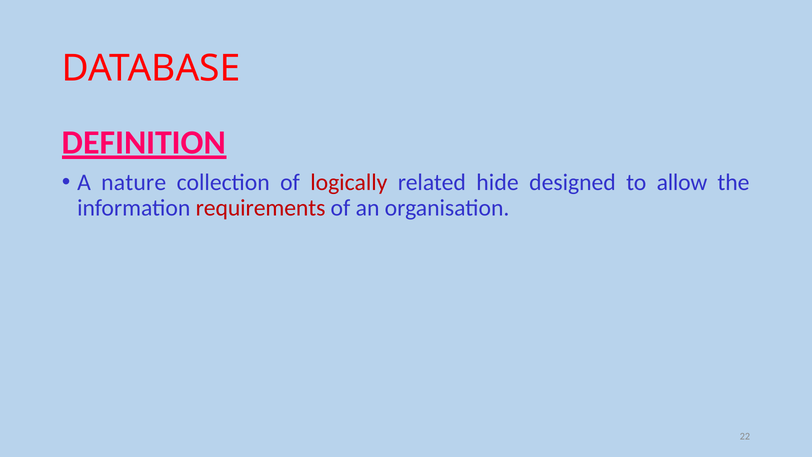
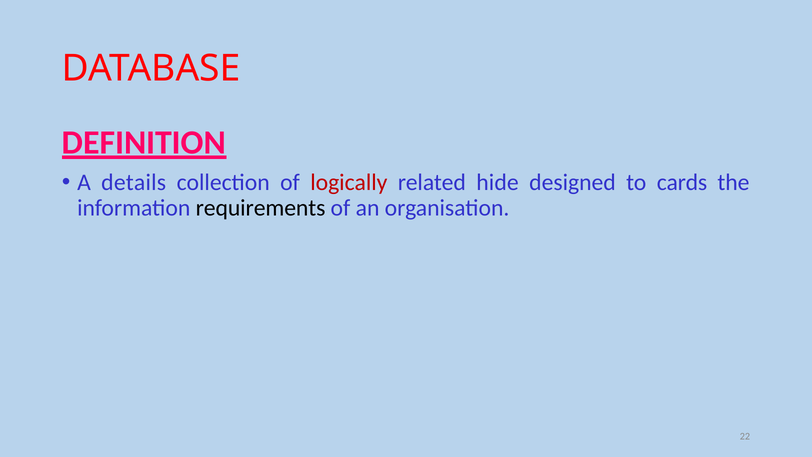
nature: nature -> details
allow: allow -> cards
requirements colour: red -> black
